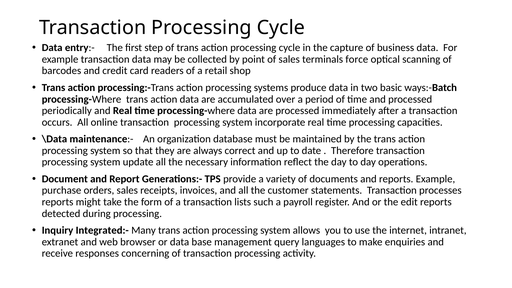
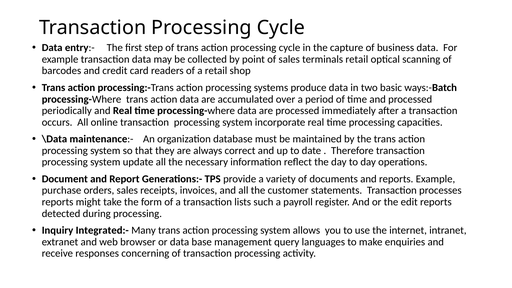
terminals force: force -> retail
